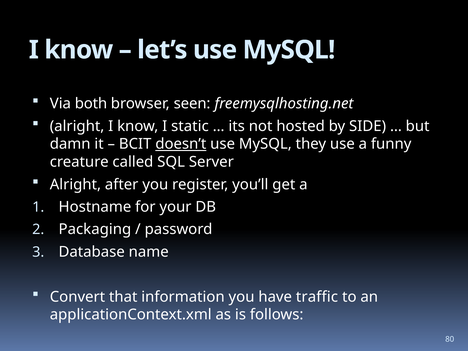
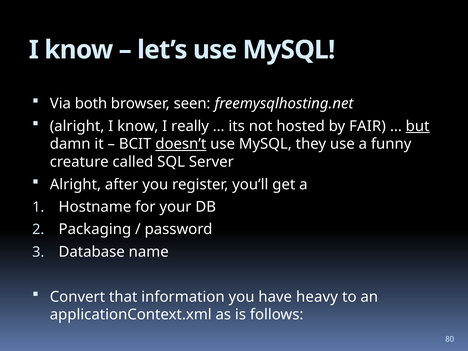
static: static -> really
SIDE: SIDE -> FAIR
but underline: none -> present
traffic: traffic -> heavy
